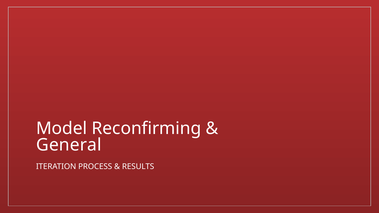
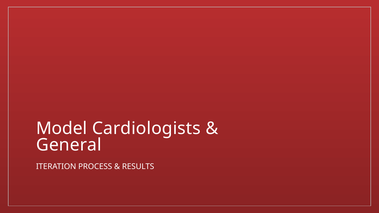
Reconfirming: Reconfirming -> Cardiologists
